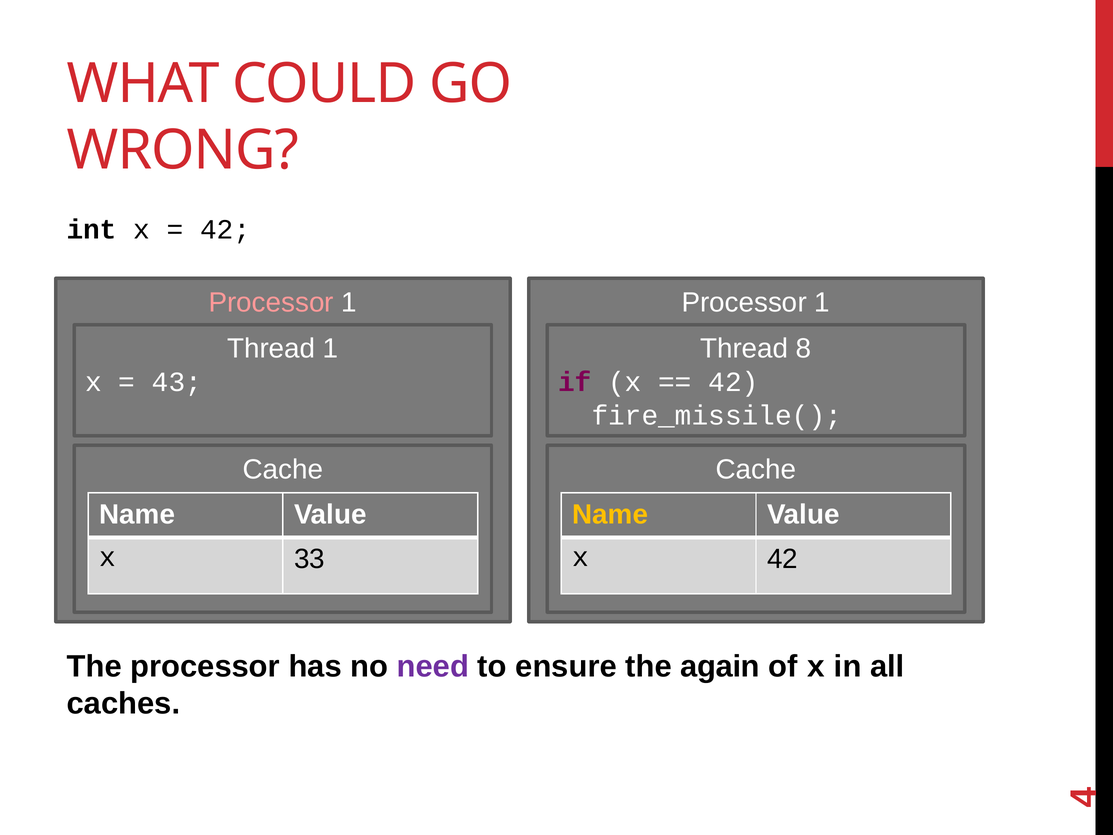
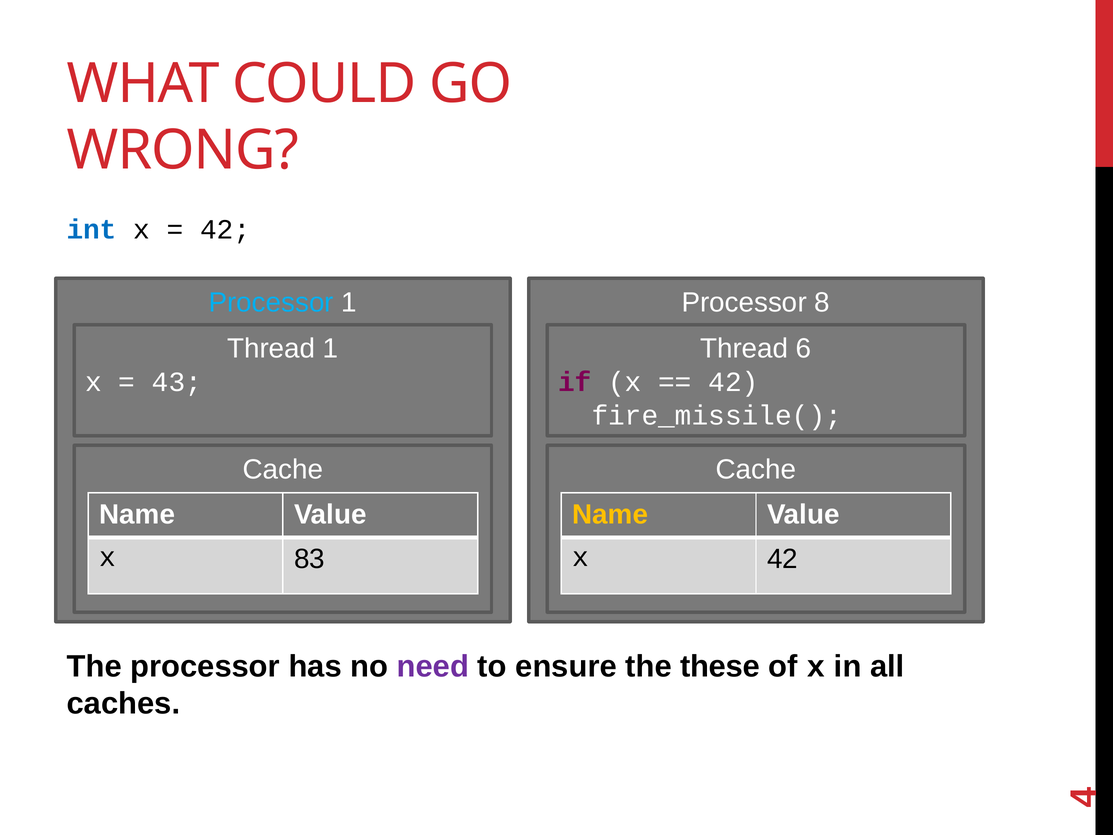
int colour: black -> blue
Processor at (271, 302) colour: pink -> light blue
1 Processor 1: 1 -> 8
8: 8 -> 6
33: 33 -> 83
again: again -> these
